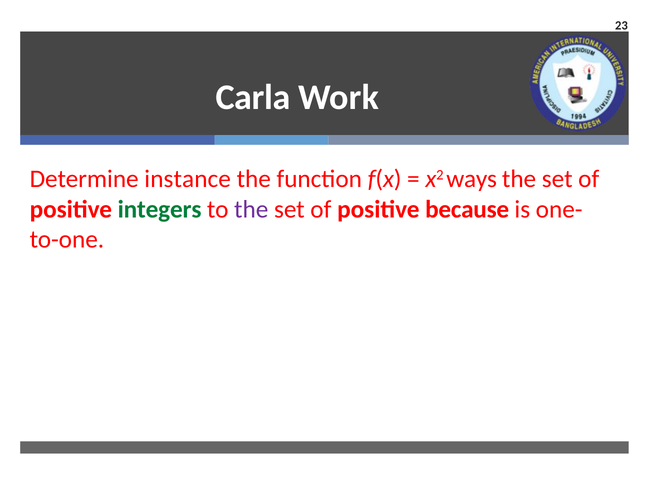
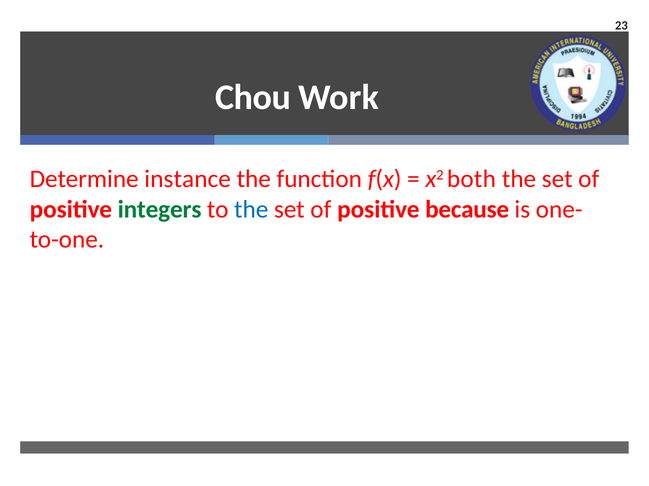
Carla: Carla -> Chou
ways: ways -> both
the at (251, 210) colour: purple -> blue
